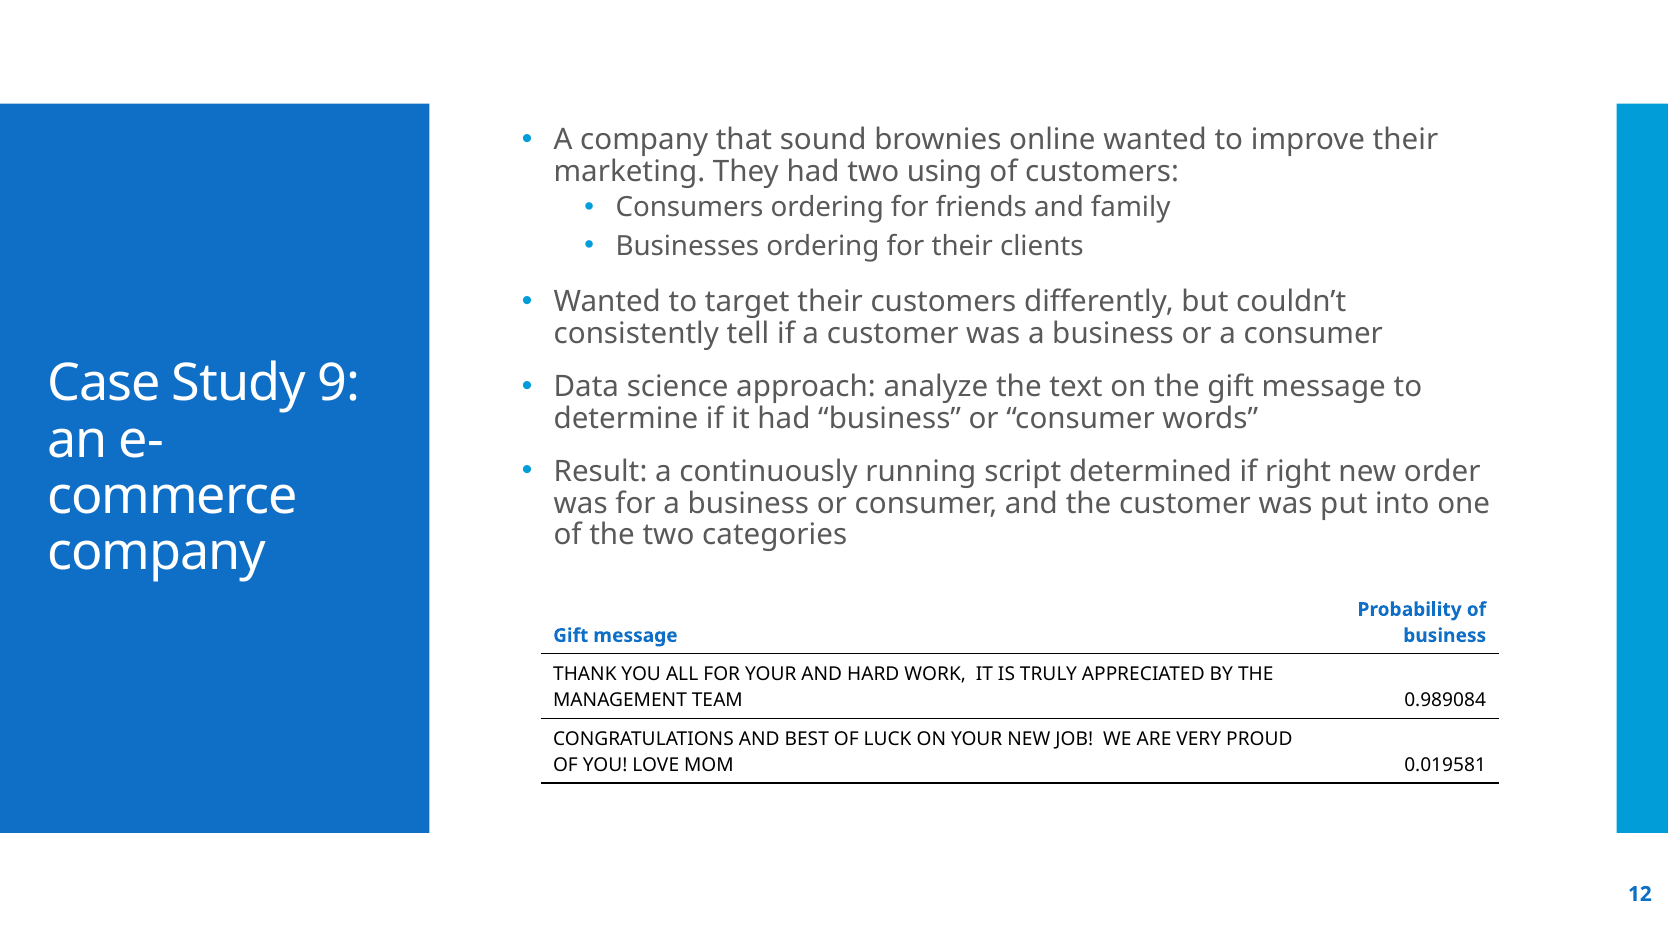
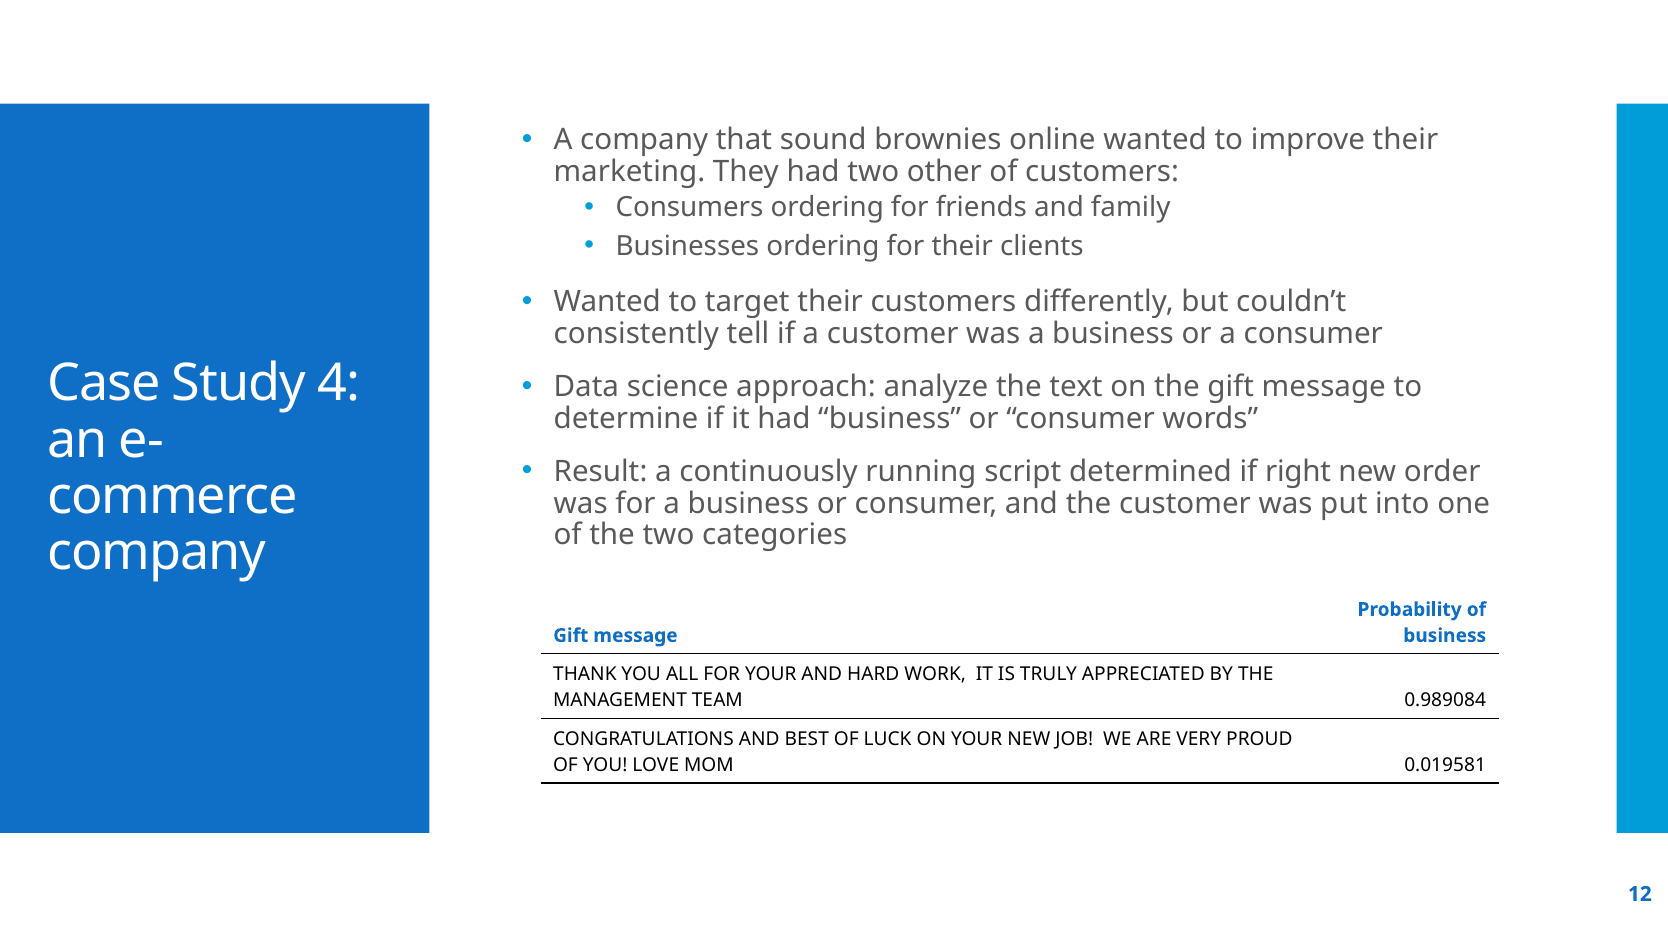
using: using -> other
9: 9 -> 4
